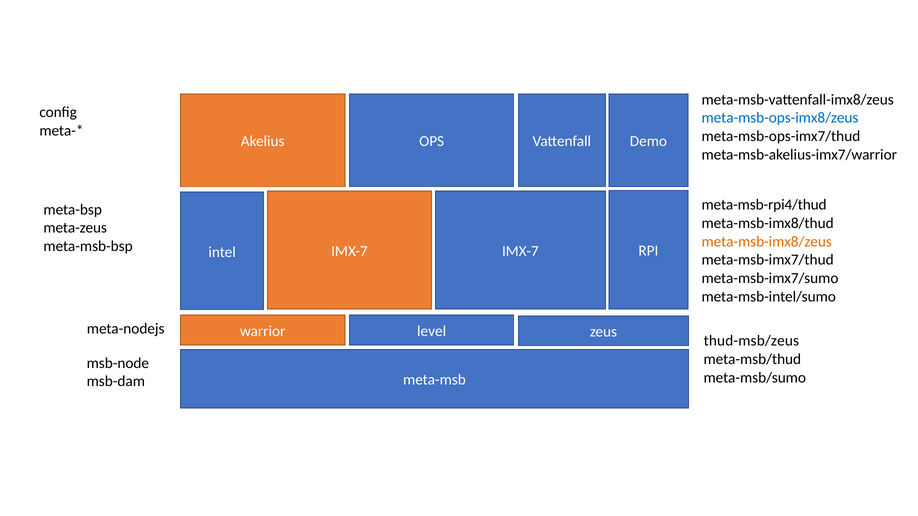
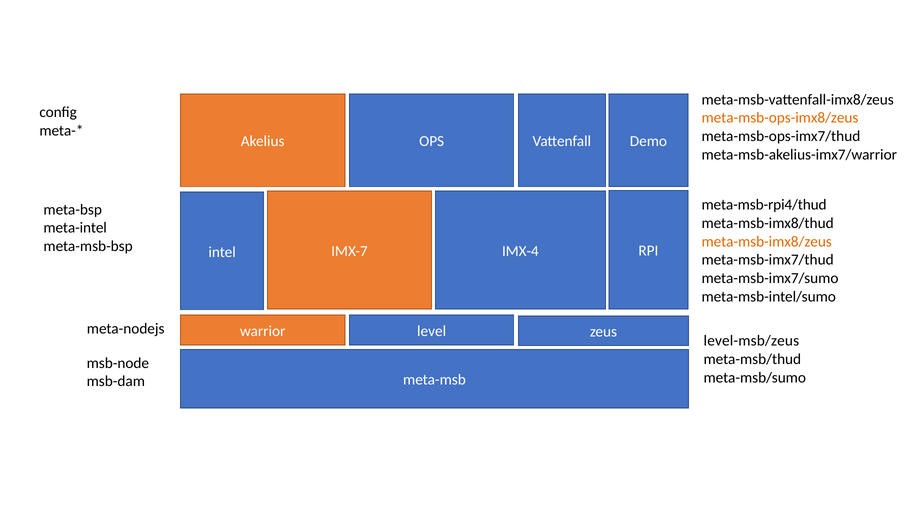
meta-msb-ops-imx8/zeus colour: blue -> orange
meta-zeus: meta-zeus -> meta-intel
intel IMX-7: IMX-7 -> IMX-4
thud-msb/zeus: thud-msb/zeus -> level-msb/zeus
